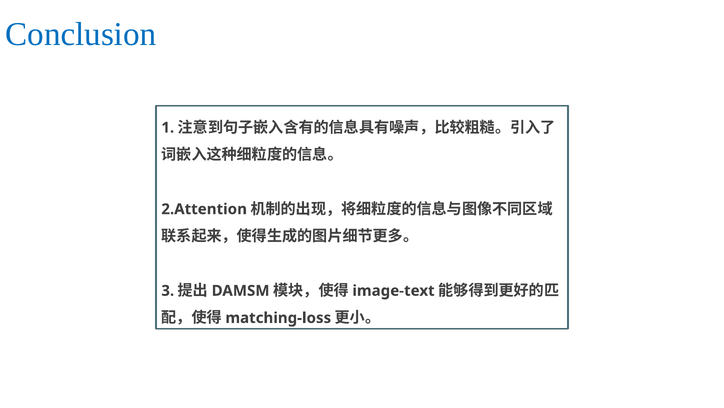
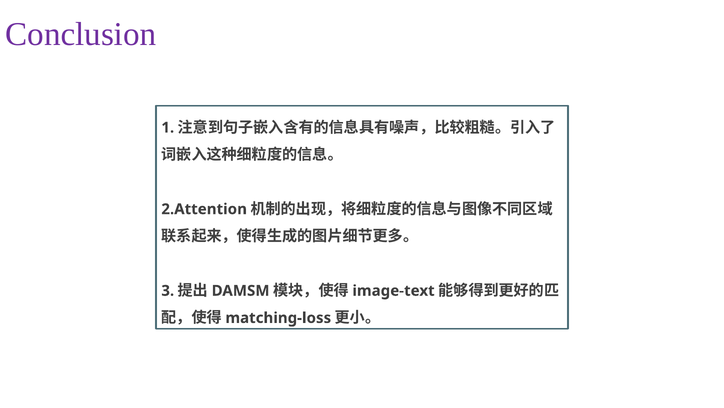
Conclusion colour: blue -> purple
